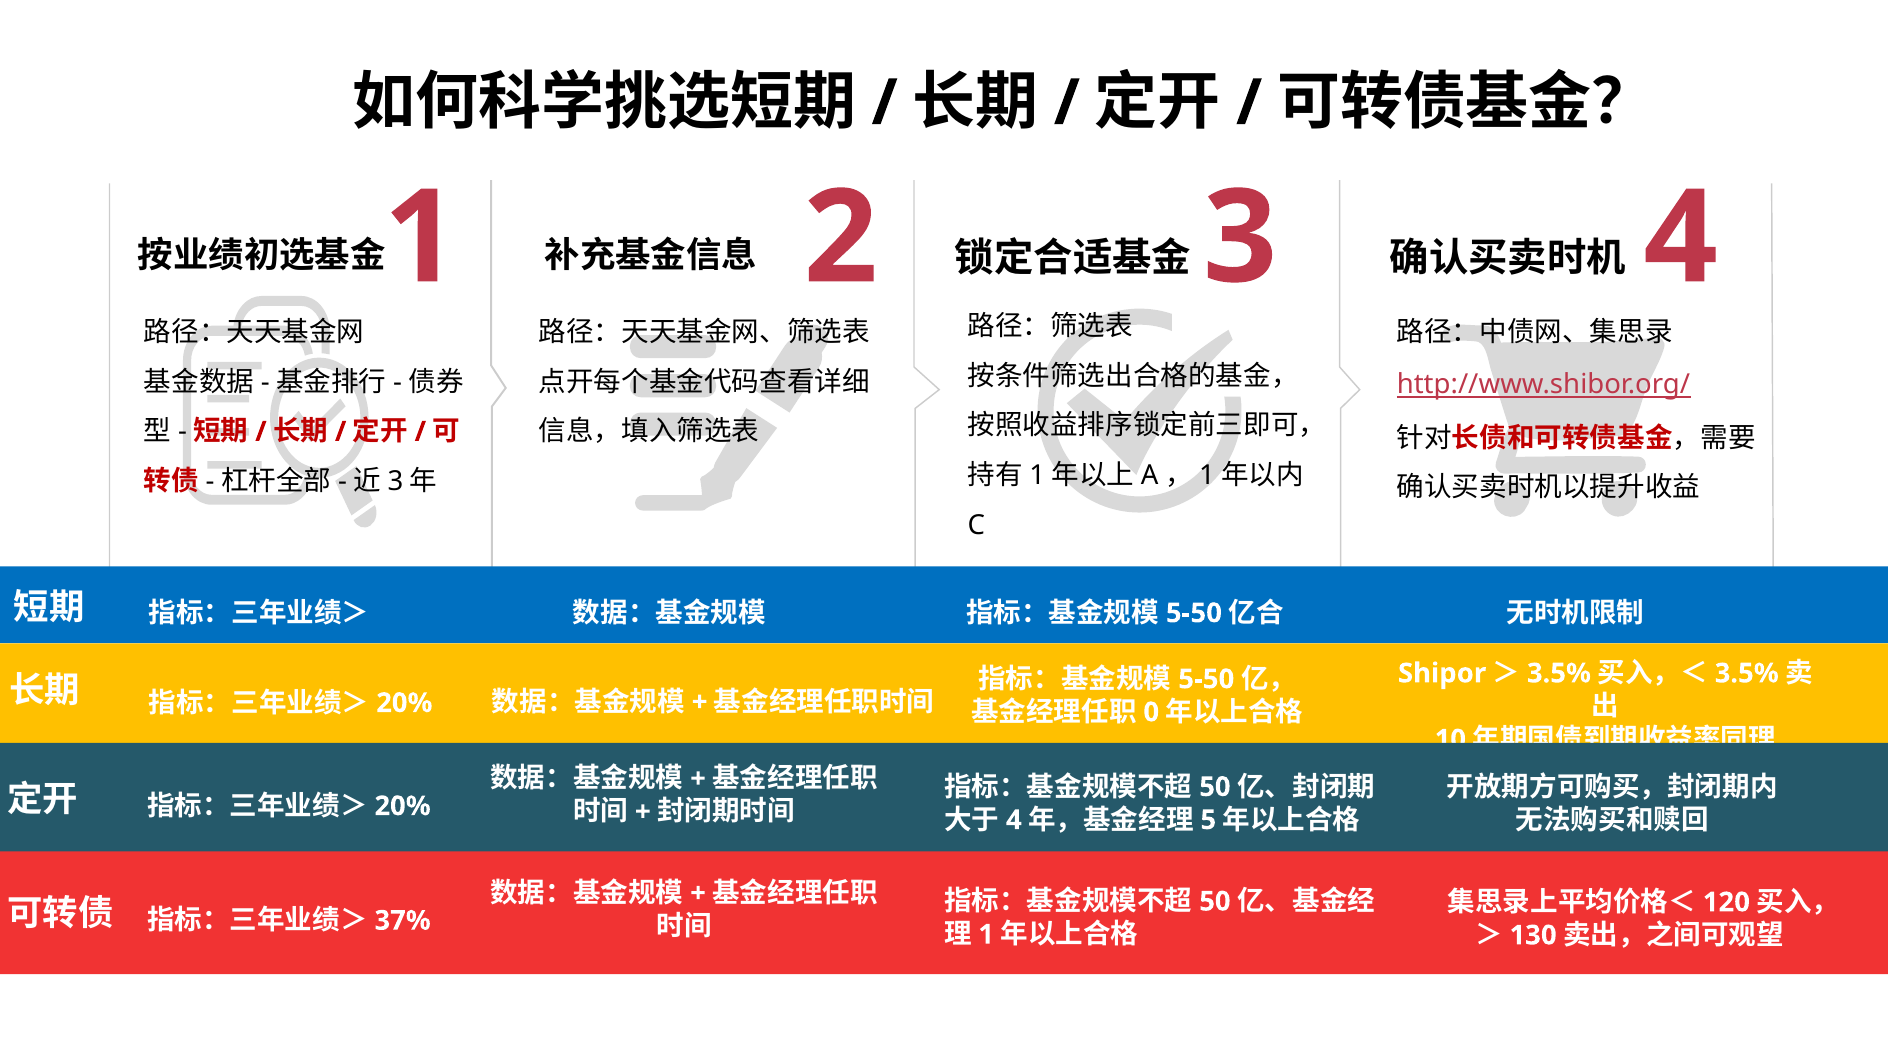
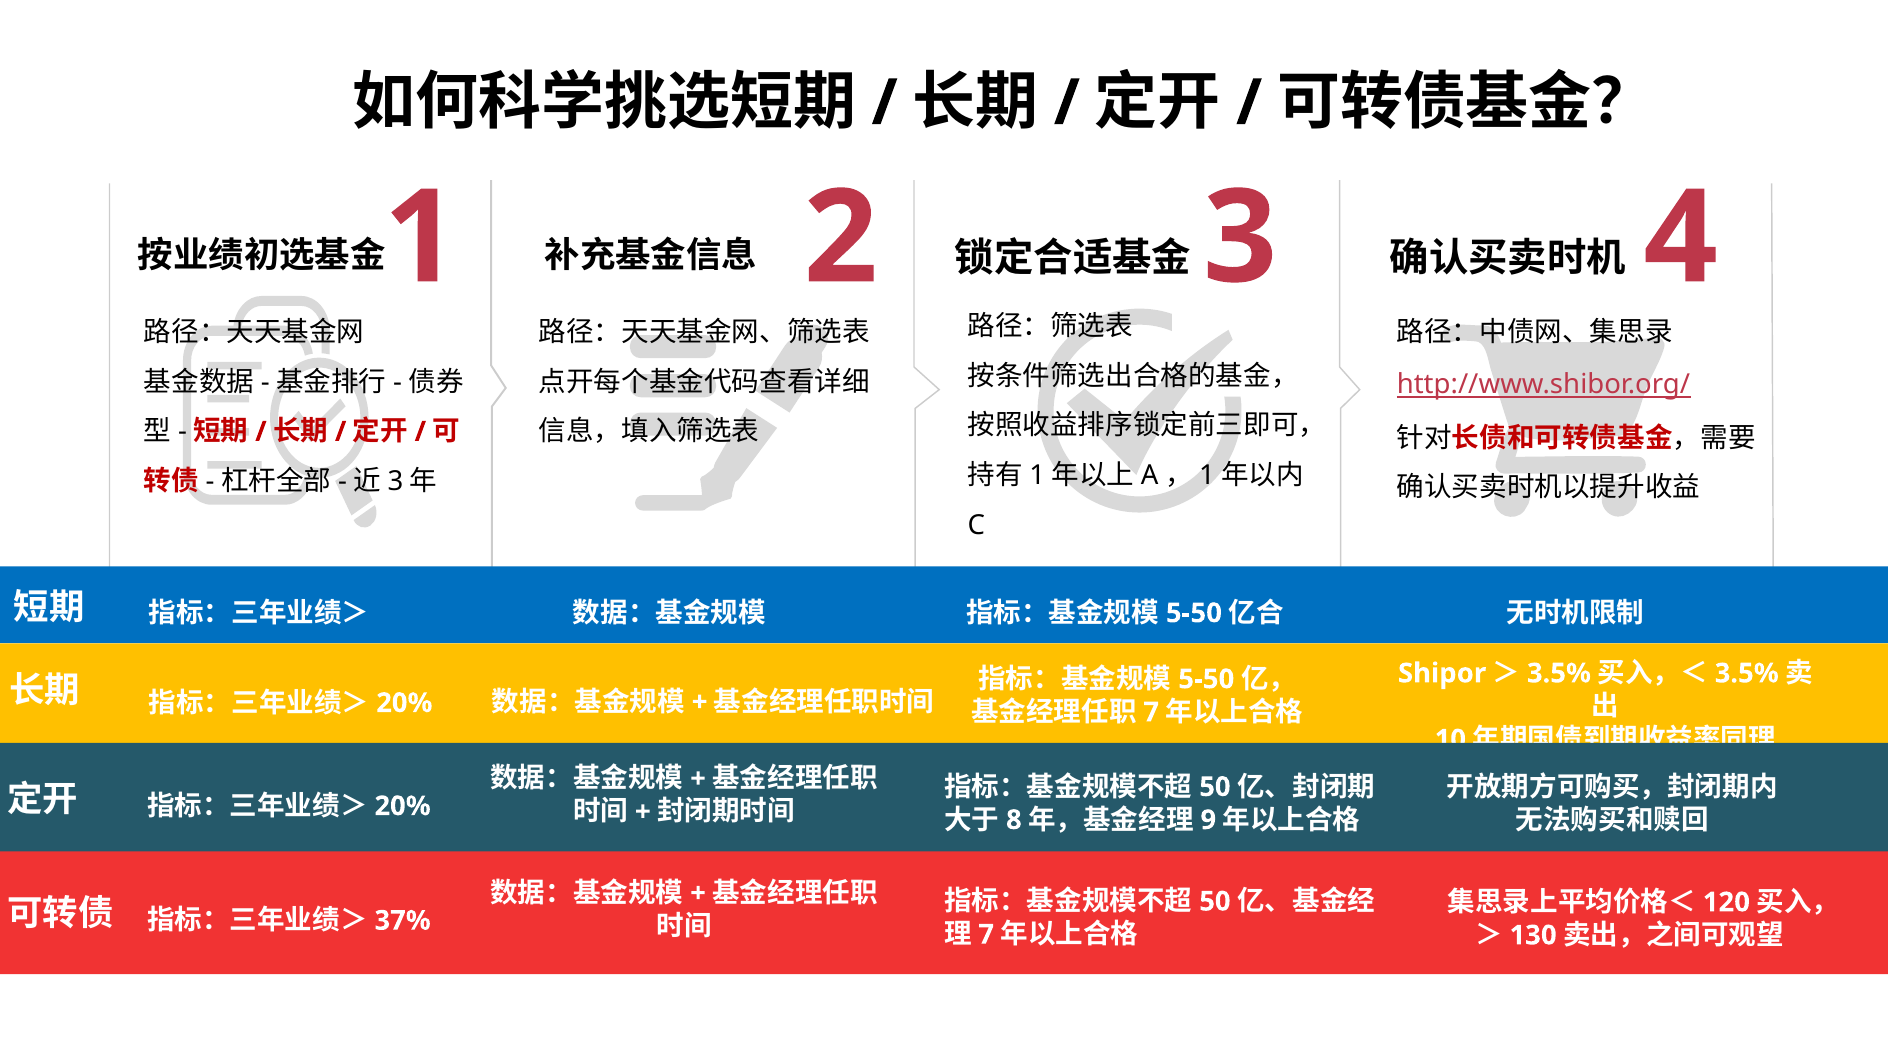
0 at (1151, 712): 0 -> 7
4 at (1014, 820): 4 -> 8
5: 5 -> 9
1 at (986, 934): 1 -> 7
